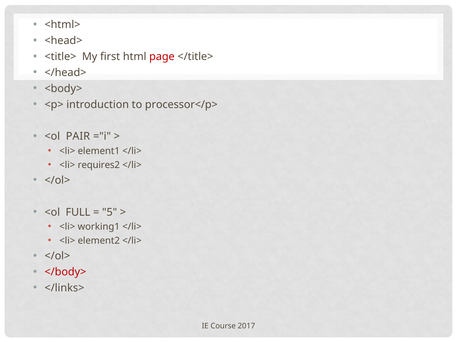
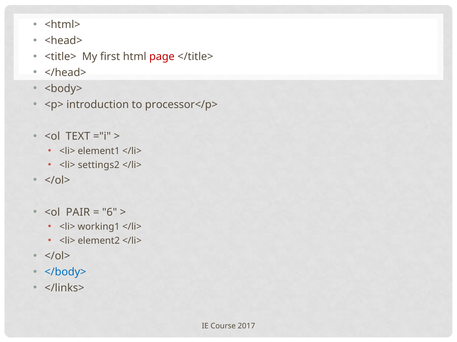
PAIR: PAIR -> TEXT
requires2: requires2 -> settings2
FULL: FULL -> PAIR
5: 5 -> 6
</body> colour: red -> blue
